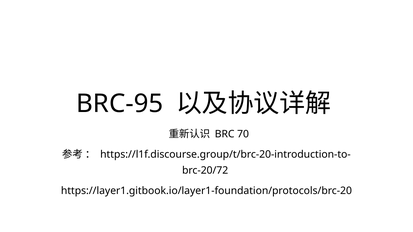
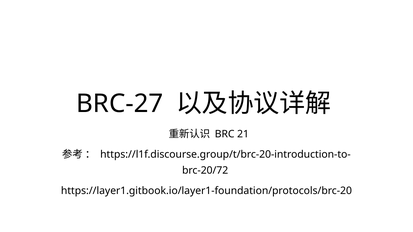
BRC-95: BRC-95 -> BRC-27
70: 70 -> 21
